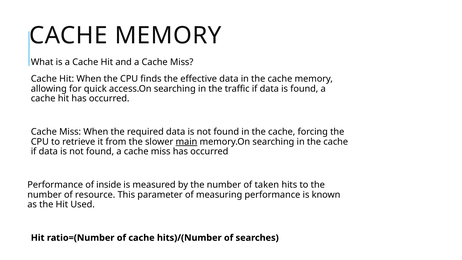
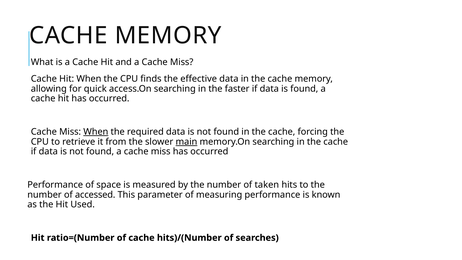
traffic: traffic -> faster
When at (96, 132) underline: none -> present
inside: inside -> space
resource: resource -> accessed
